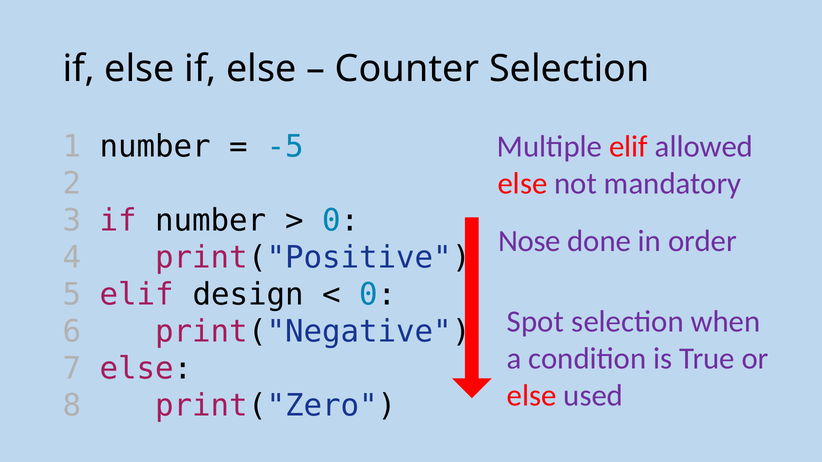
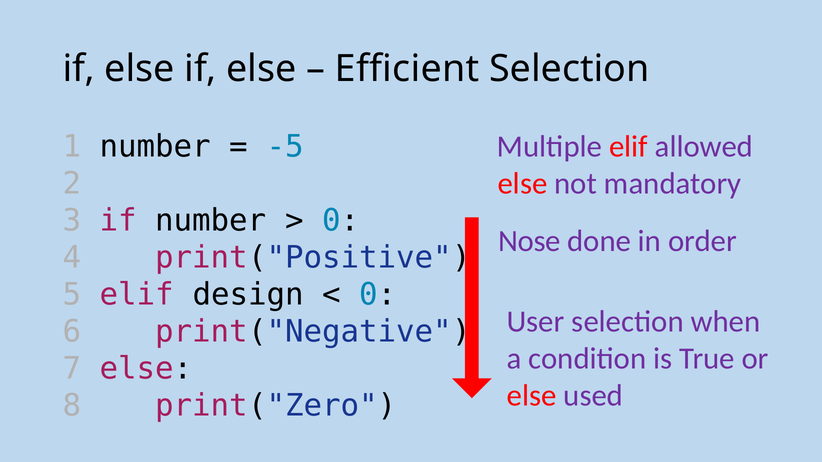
Counter: Counter -> Efficient
Spot: Spot -> User
